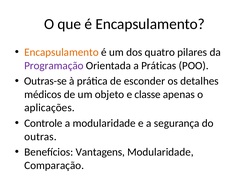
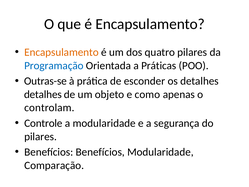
Programação colour: purple -> blue
médicos at (43, 94): médicos -> detalhes
classe: classe -> como
aplicações: aplicações -> controlam
outras at (40, 136): outras -> pilares
Benefícios Vantagens: Vantagens -> Benefícios
